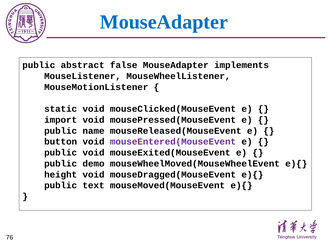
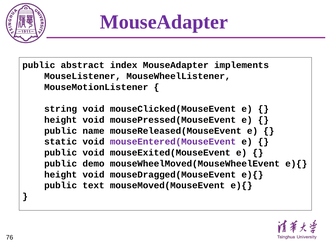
MouseAdapter at (164, 22) colour: blue -> purple
false: false -> index
static: static -> string
import at (61, 120): import -> height
button: button -> static
